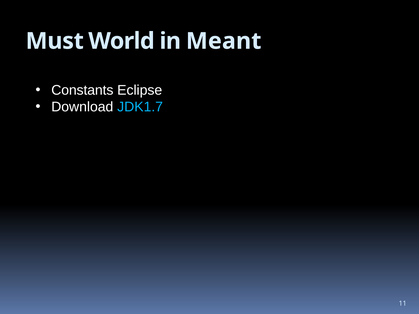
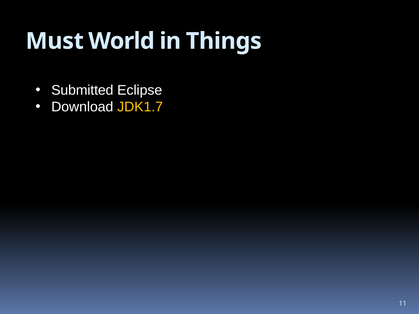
Meant: Meant -> Things
Constants: Constants -> Submitted
JDK1.7 colour: light blue -> yellow
